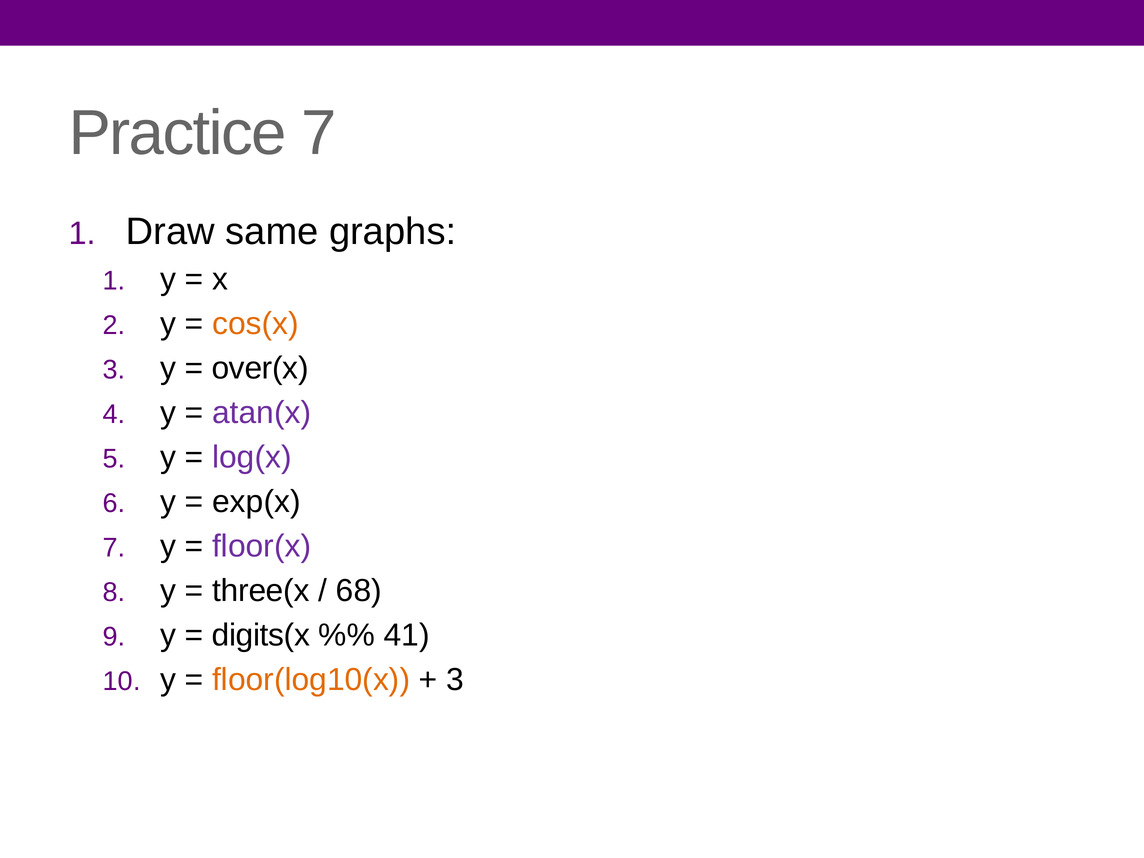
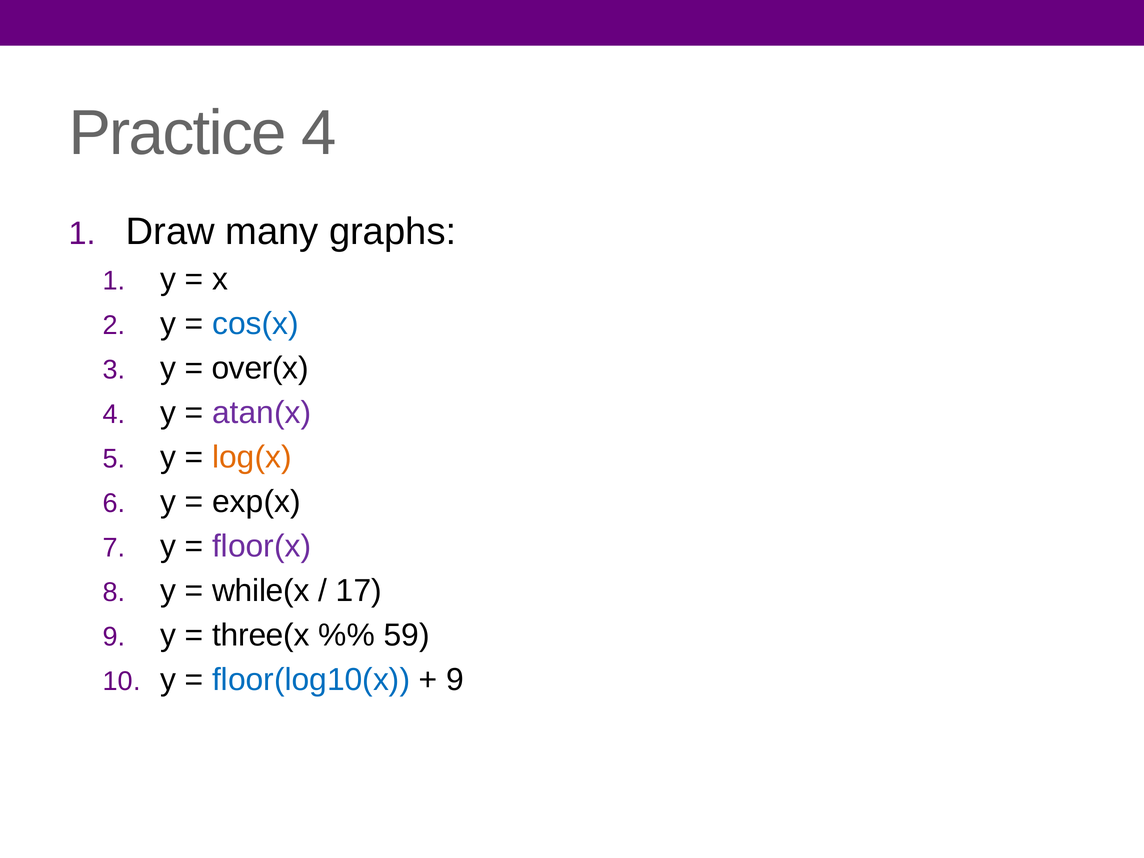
Practice 7: 7 -> 4
same: same -> many
cos(x colour: orange -> blue
log(x colour: purple -> orange
three(x: three(x -> while(x
68: 68 -> 17
digits(x: digits(x -> three(x
41: 41 -> 59
floor(log10(x colour: orange -> blue
3 at (455, 680): 3 -> 9
